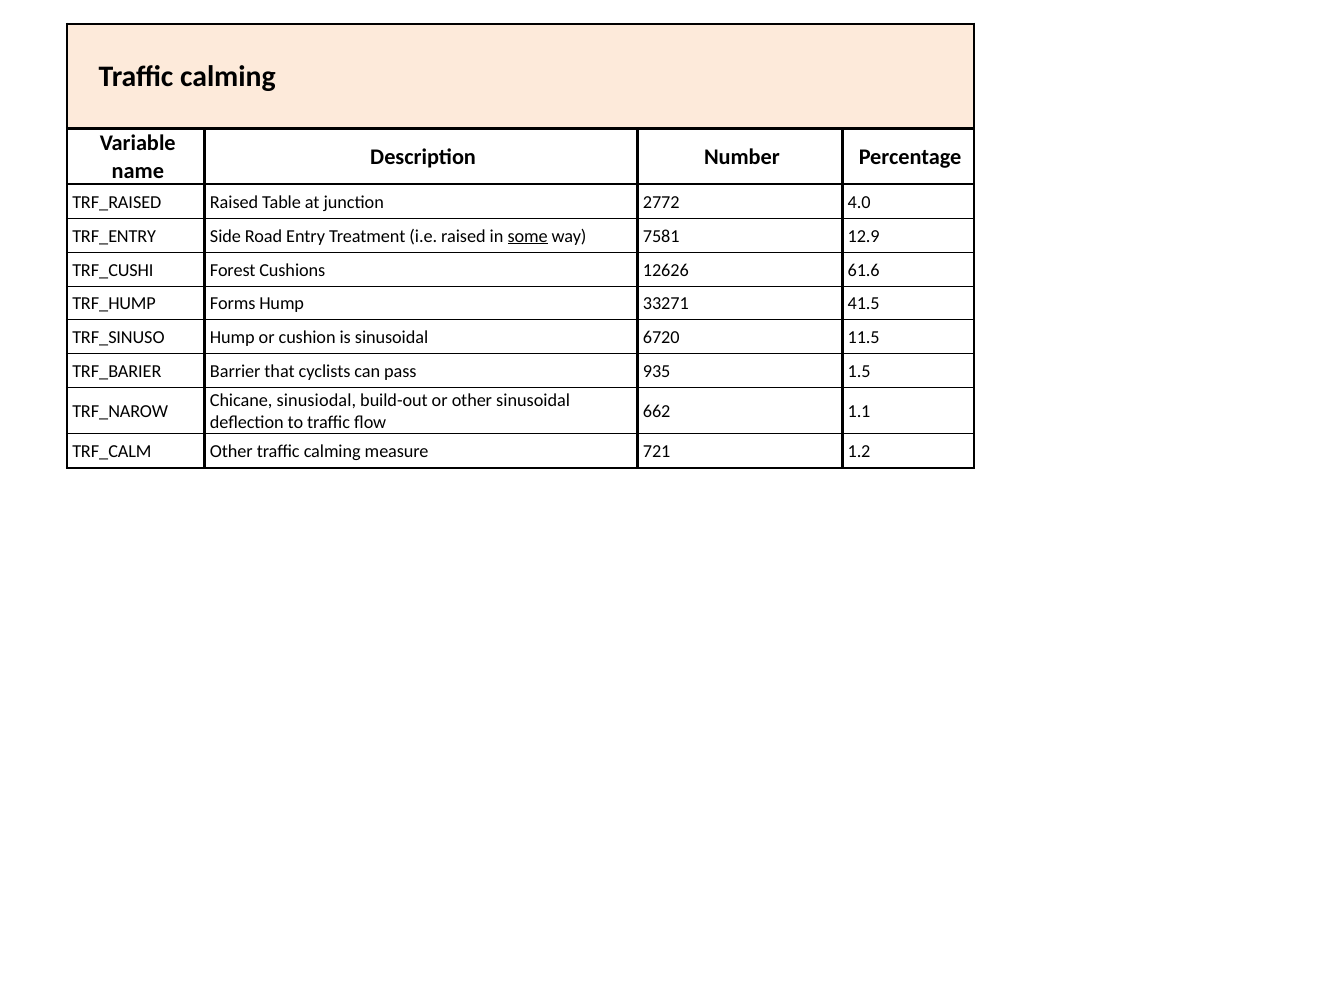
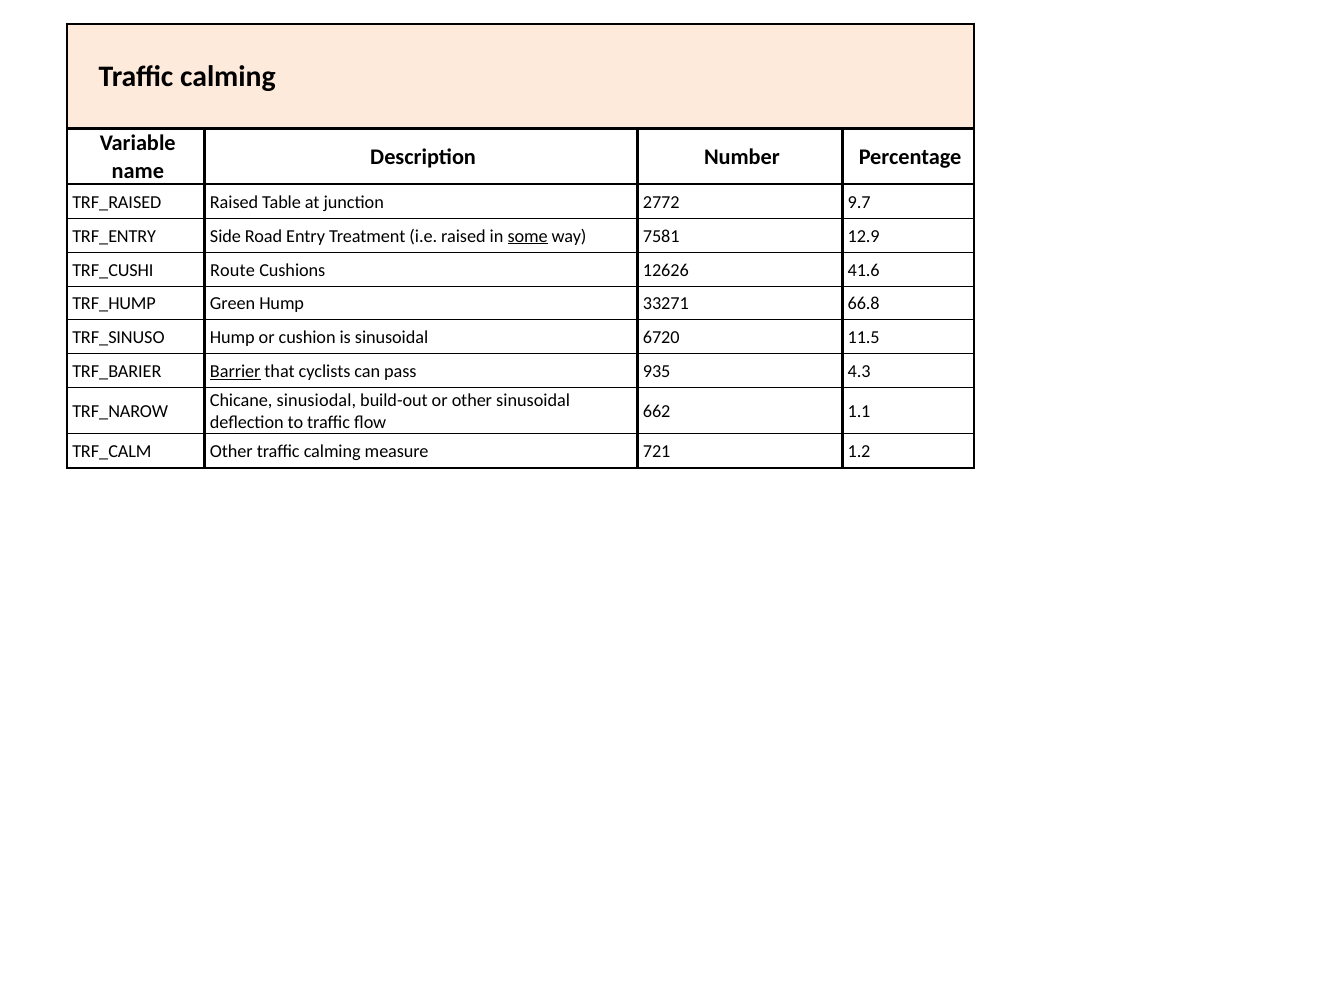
4.0: 4.0 -> 9.7
Forest: Forest -> Route
61.6: 61.6 -> 41.6
Forms: Forms -> Green
41.5: 41.5 -> 66.8
Barrier underline: none -> present
1.5: 1.5 -> 4.3
